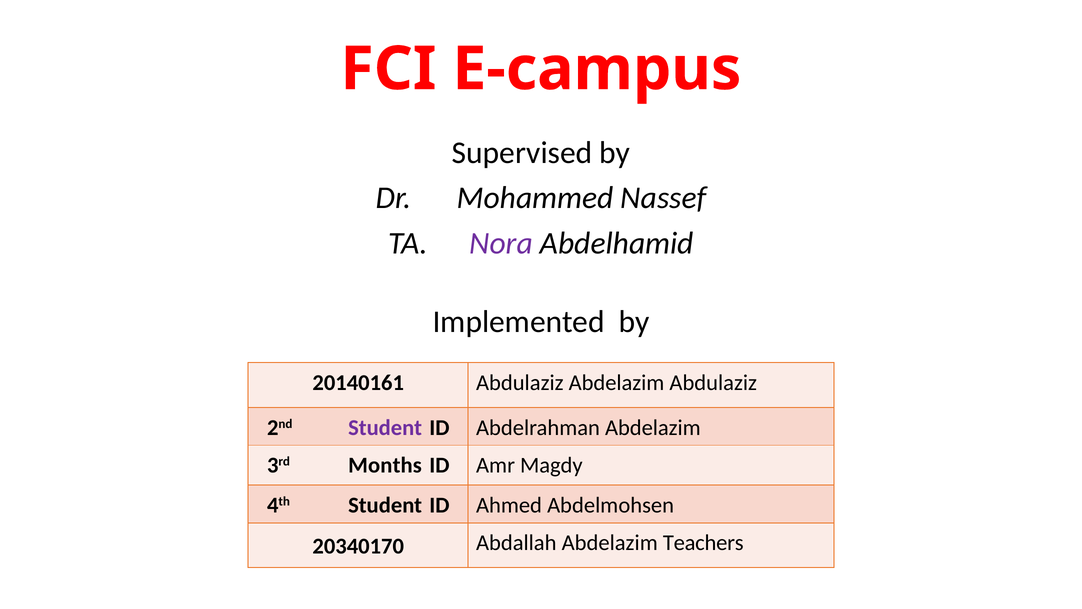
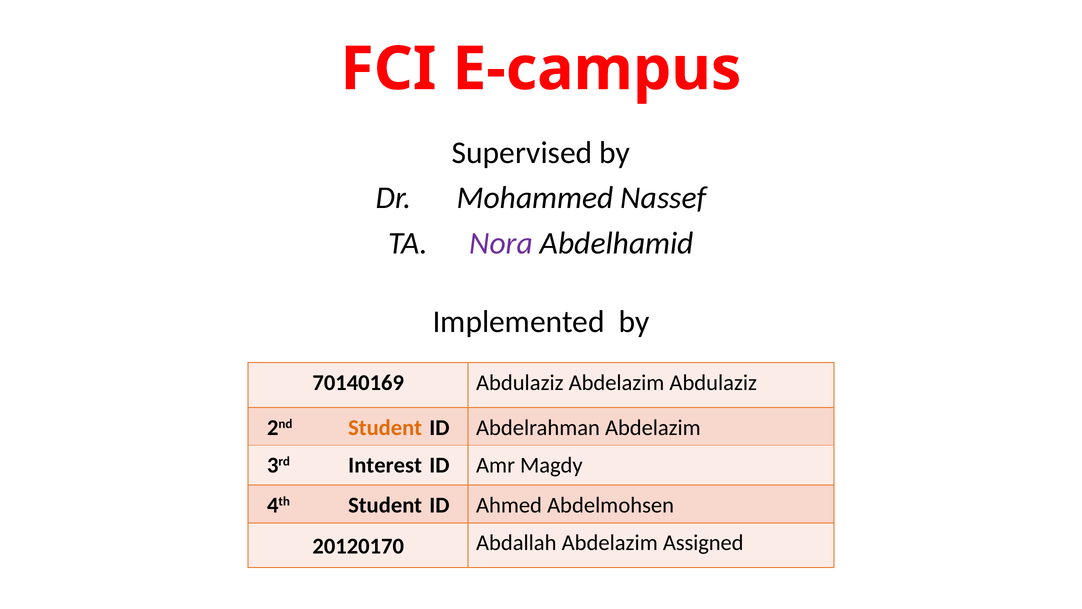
20140161: 20140161 -> 70140169
Student at (385, 427) colour: purple -> orange
Months: Months -> Interest
20340170: 20340170 -> 20120170
Teachers: Teachers -> Assigned
